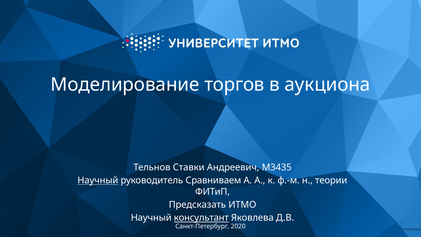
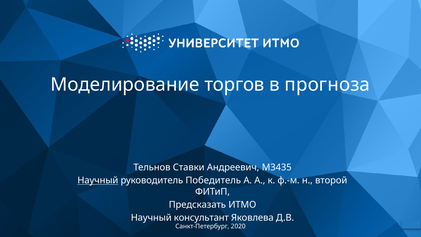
аукциона: аукциона -> прогноза
Сравниваем: Сравниваем -> Победитель
теории: теории -> второй
консультант underline: present -> none
